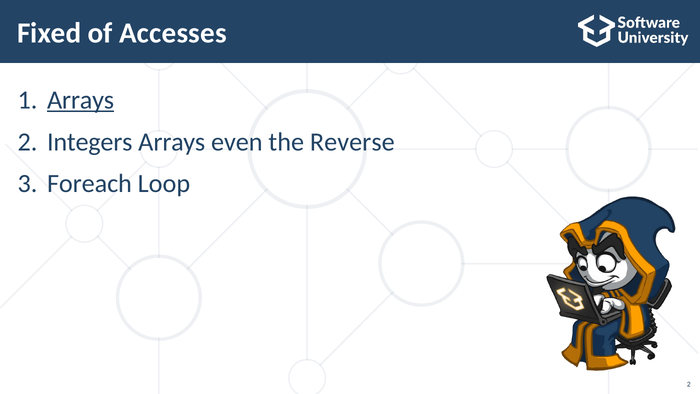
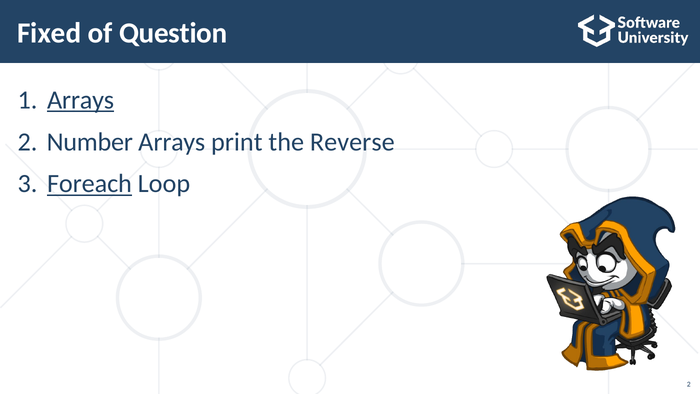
Accesses: Accesses -> Question
Integers: Integers -> Number
even: even -> print
Foreach underline: none -> present
